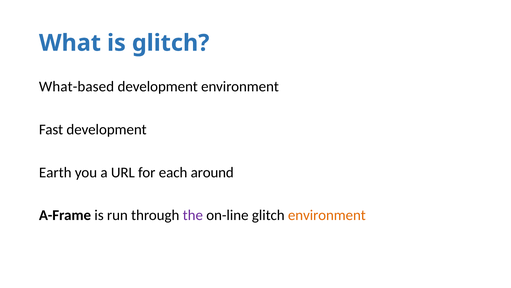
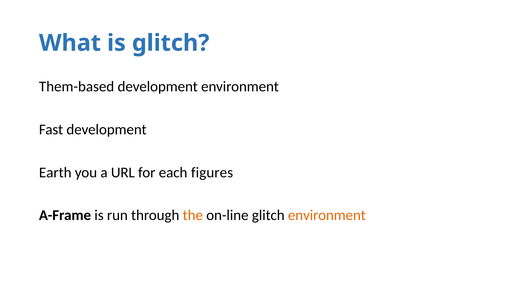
What-based: What-based -> Them-based
around: around -> figures
the colour: purple -> orange
